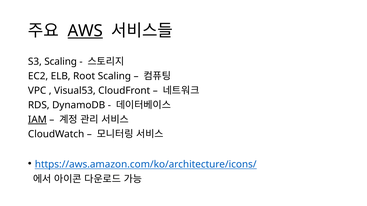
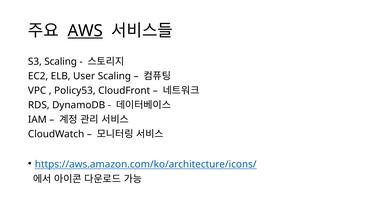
Root: Root -> User
Visual53: Visual53 -> Policy53
IAM underline: present -> none
